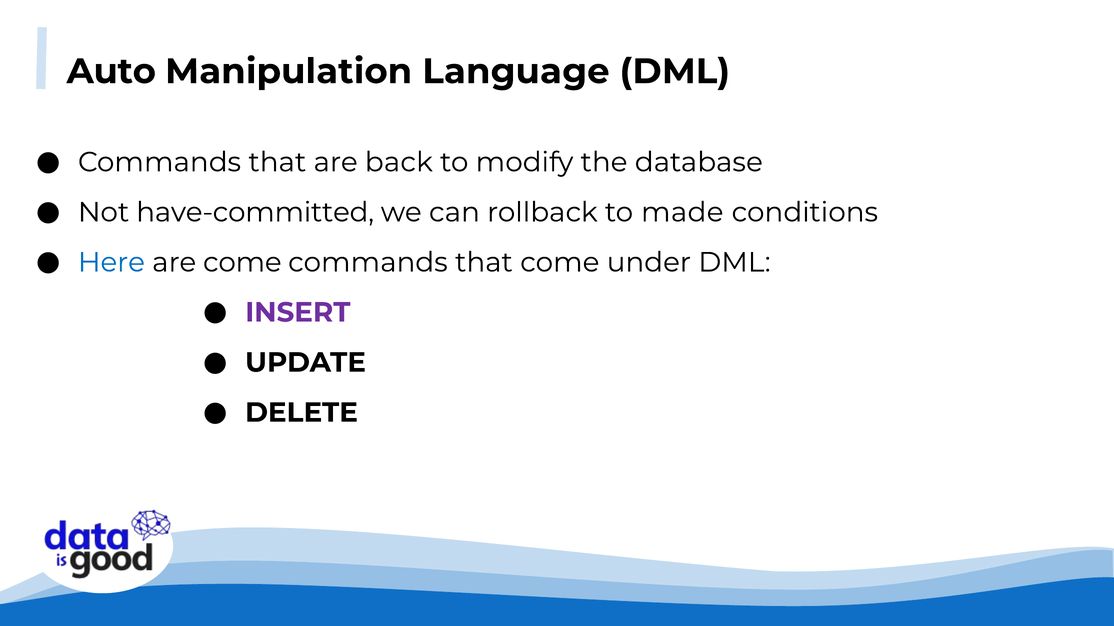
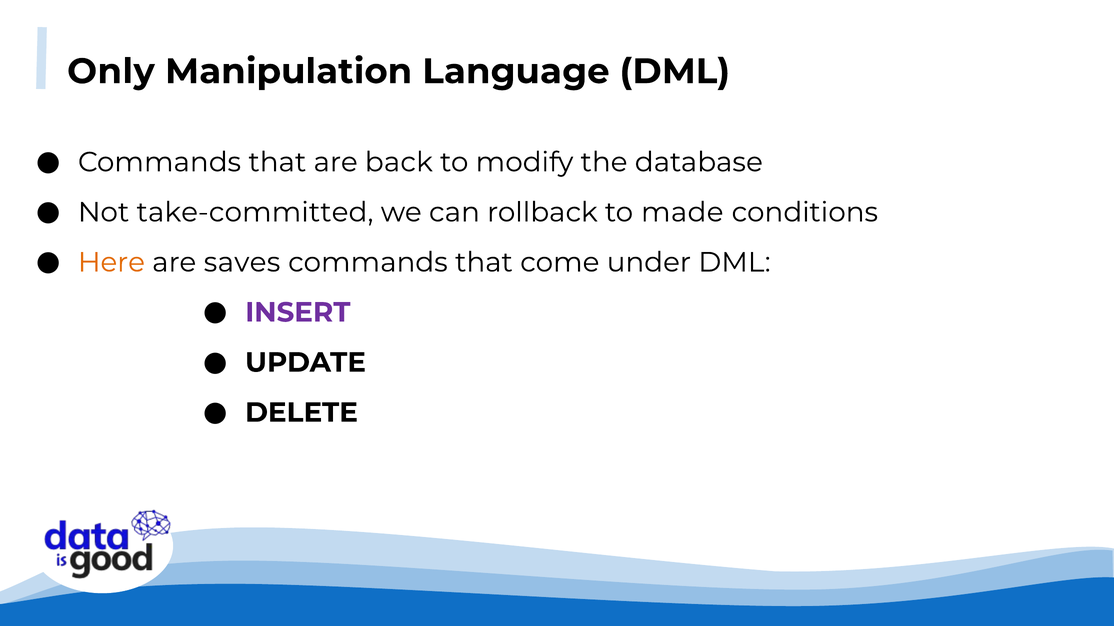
Auto: Auto -> Only
have-committed: have-committed -> take-committed
Here colour: blue -> orange
are come: come -> saves
